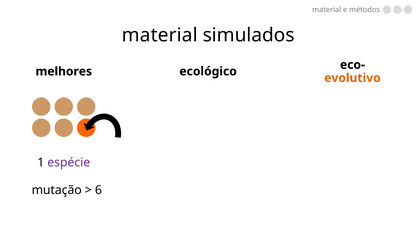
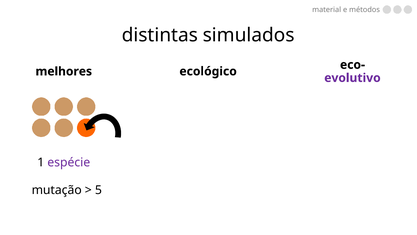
material at (160, 35): material -> distintas
evolutivo colour: orange -> purple
6: 6 -> 5
